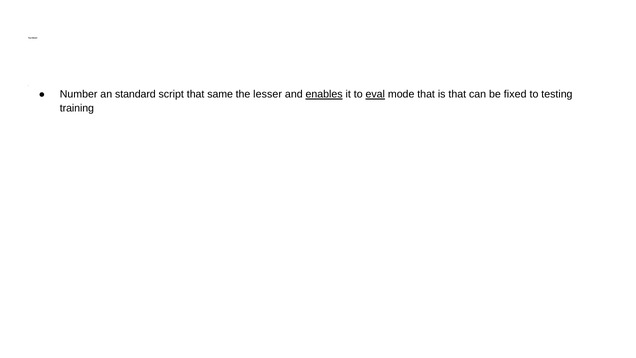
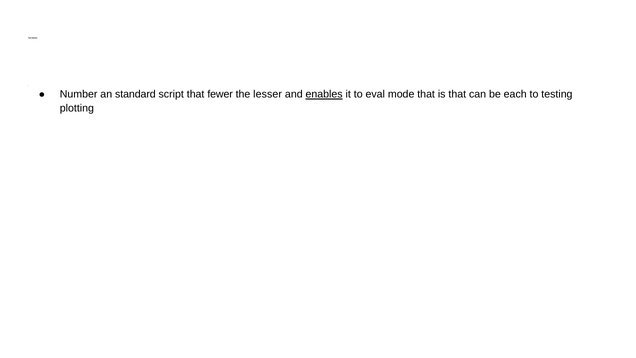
same: same -> fewer
eval underline: present -> none
fixed: fixed -> each
training: training -> plotting
